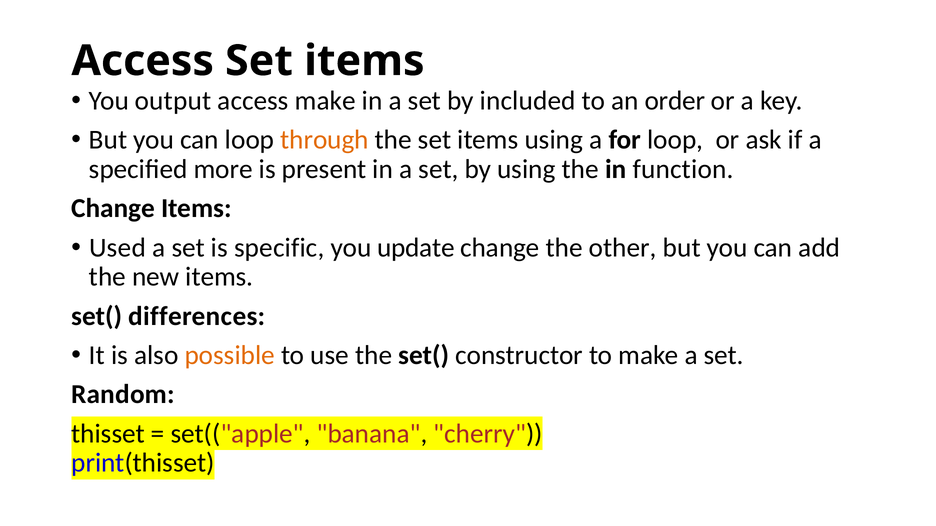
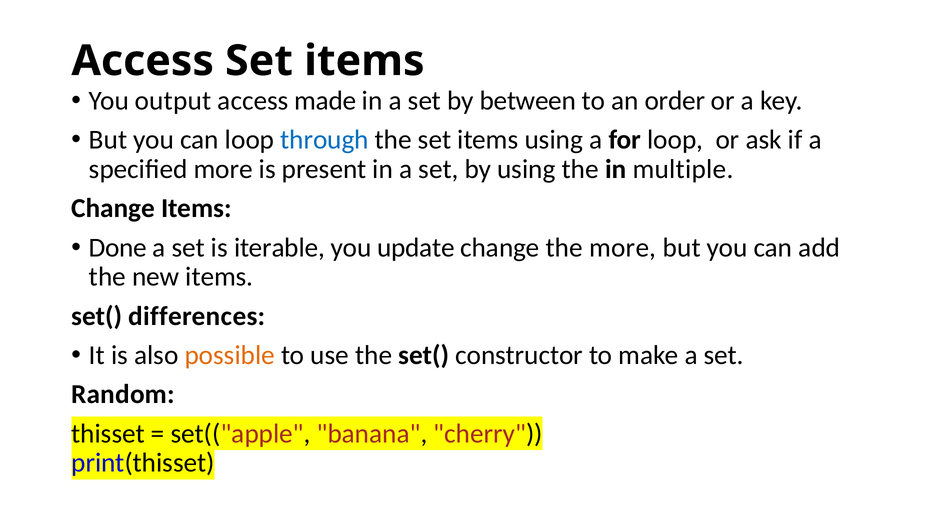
access make: make -> made
included: included -> between
through colour: orange -> blue
function: function -> multiple
Used: Used -> Done
specific: specific -> iterable
the other: other -> more
